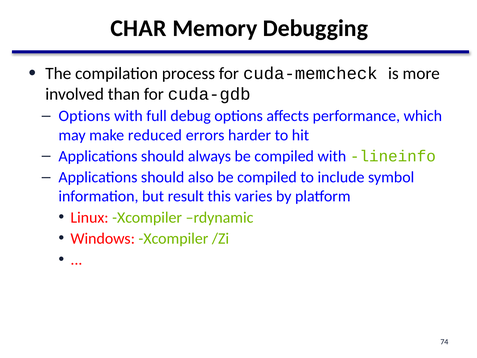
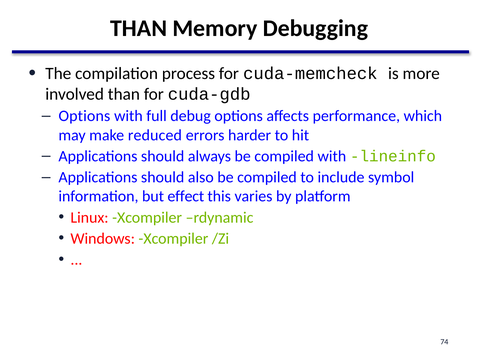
CHAR at (138, 28): CHAR -> THAN
result: result -> effect
